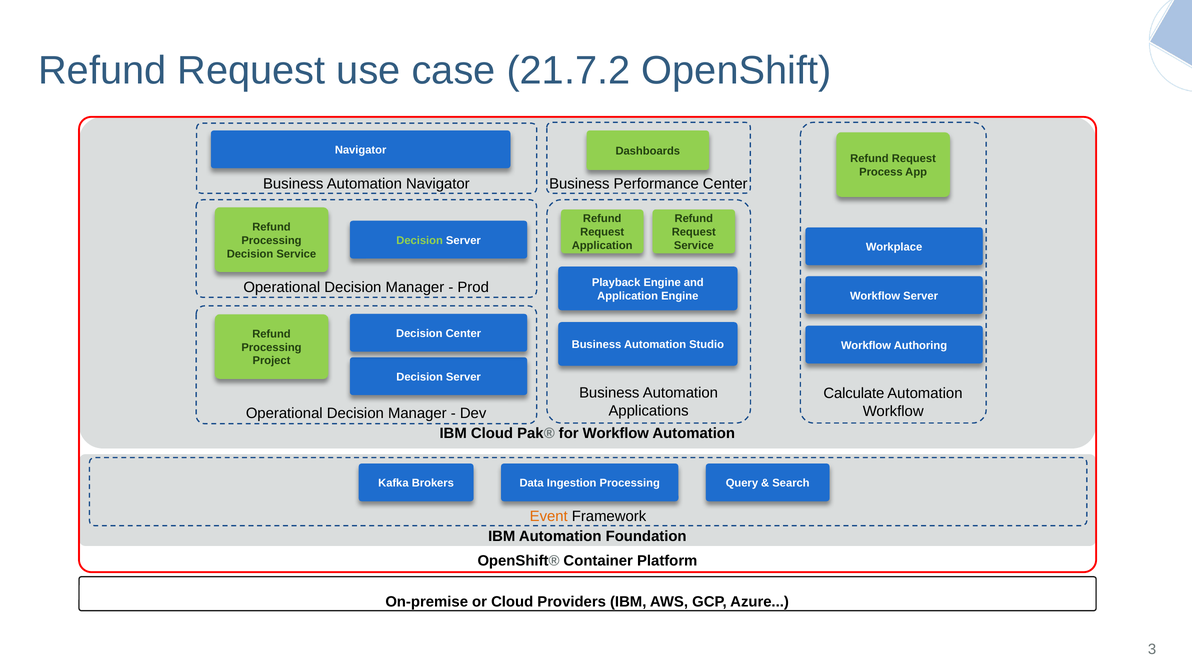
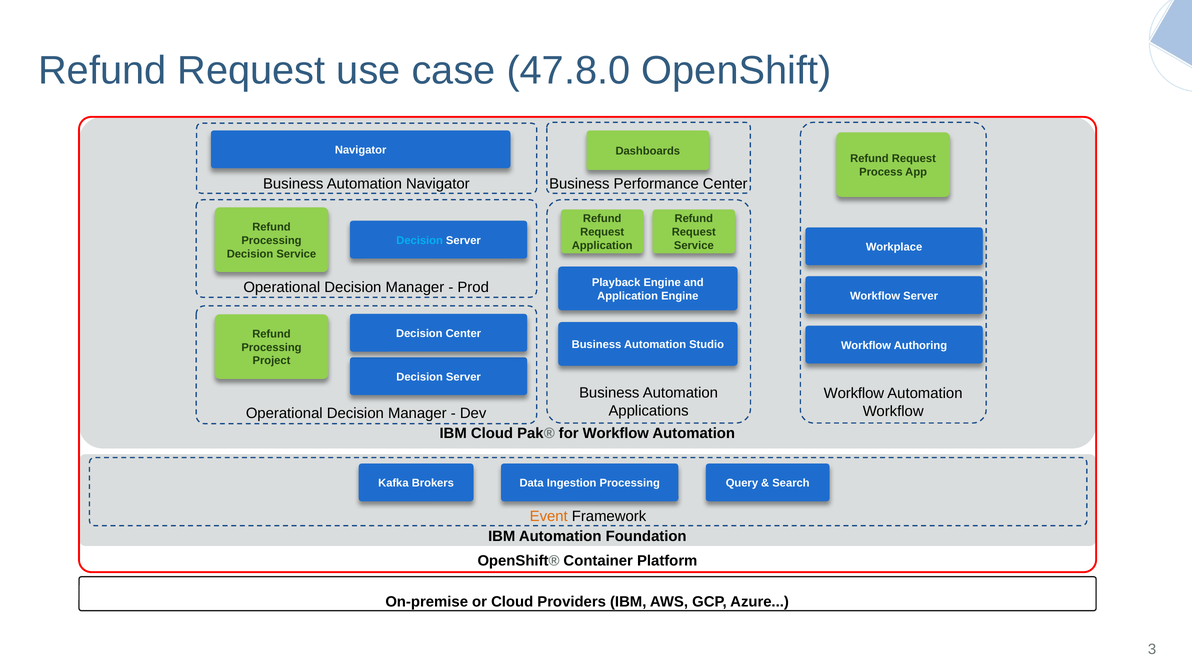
21.7.2: 21.7.2 -> 47.8.0
Decision at (420, 240) colour: light green -> light blue
Calculate at (854, 393): Calculate -> Workflow
